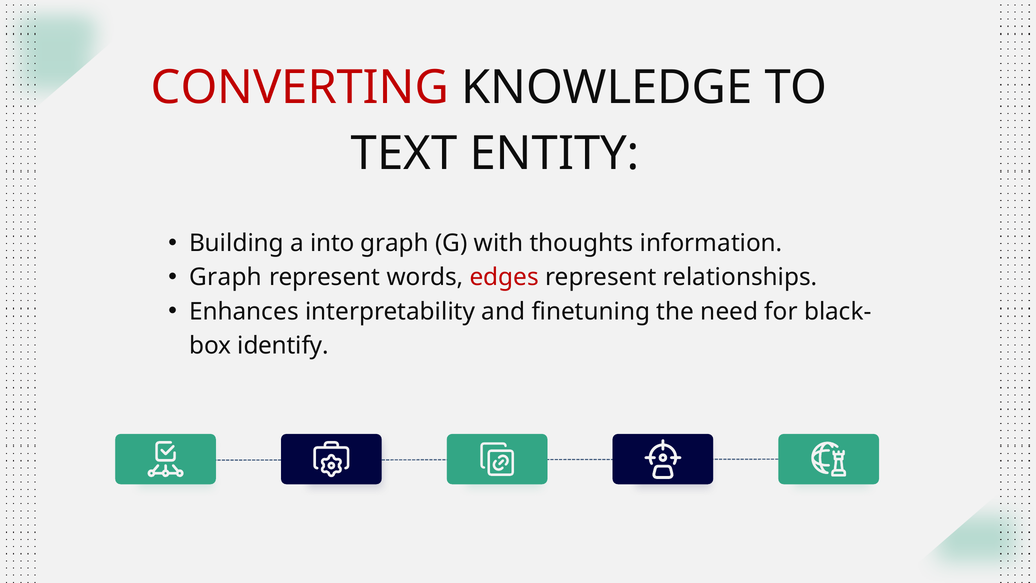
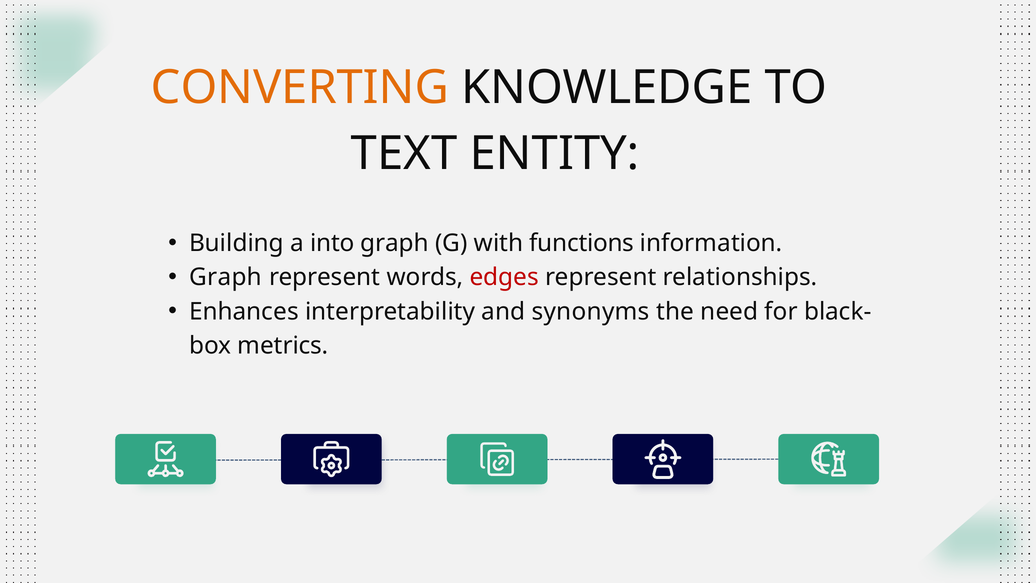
CONVERTING colour: red -> orange
thoughts: thoughts -> functions
finetuning: finetuning -> synonyms
identify: identify -> metrics
